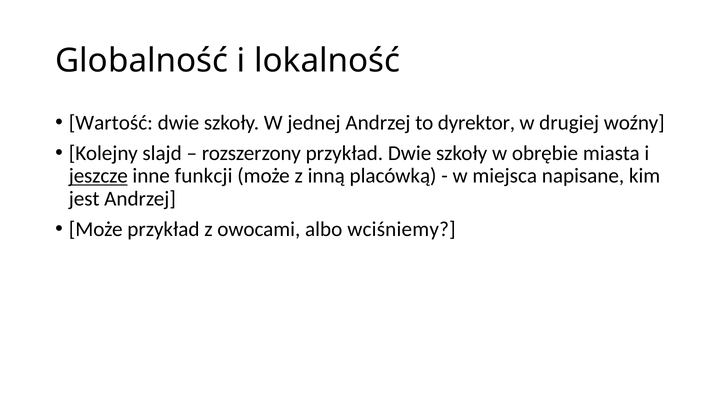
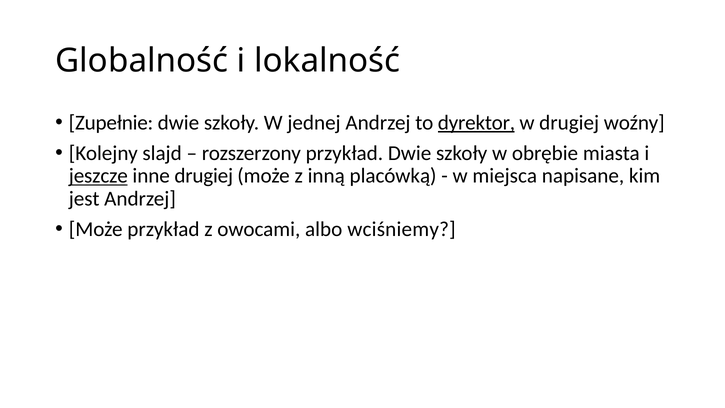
Wartość: Wartość -> Zupełnie
dyrektor underline: none -> present
inne funkcji: funkcji -> drugiej
